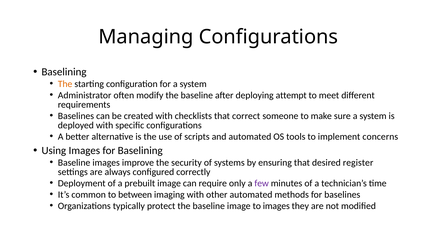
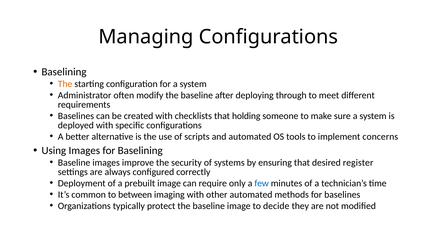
attempt: attempt -> through
correct: correct -> holding
few colour: purple -> blue
to images: images -> decide
